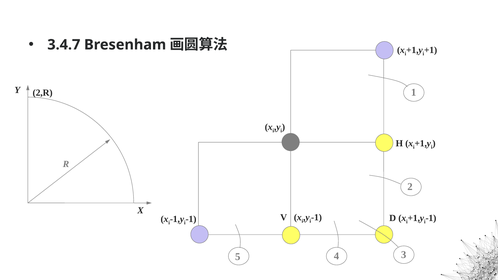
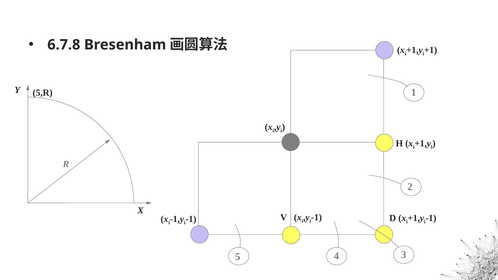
3.4.7: 3.4.7 -> 6.7.8
2,R: 2,R -> 5,R
